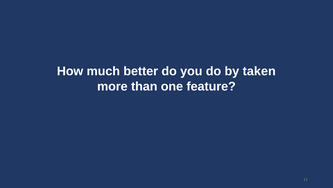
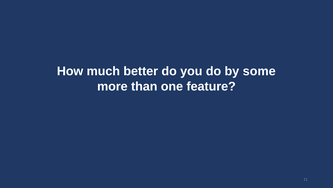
taken: taken -> some
